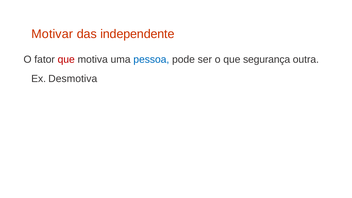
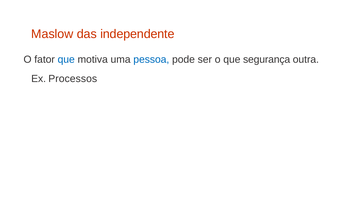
Motivar: Motivar -> Maslow
que at (66, 59) colour: red -> blue
Desmotiva: Desmotiva -> Processos
